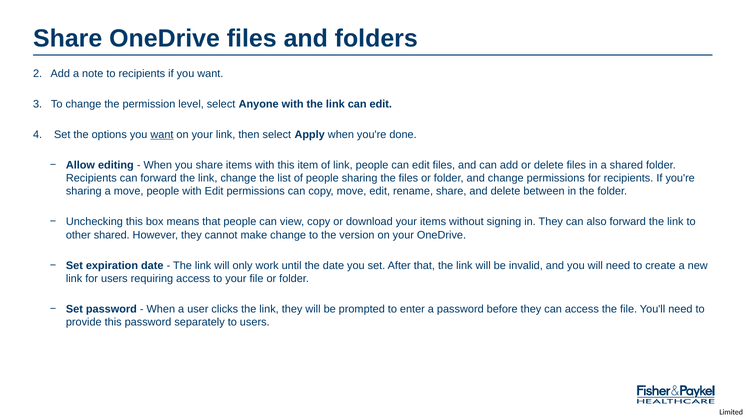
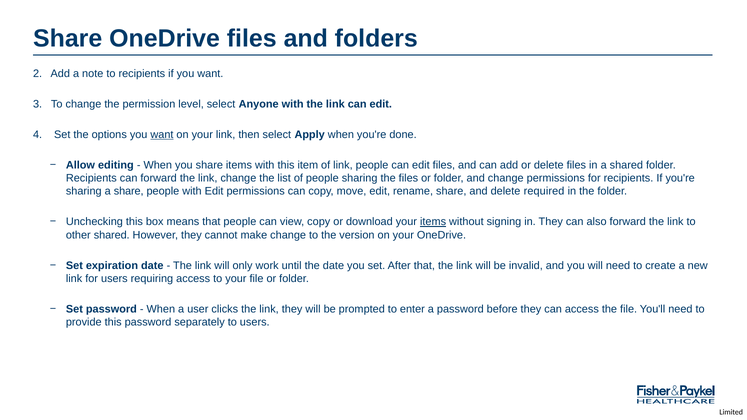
a move: move -> share
between: between -> required
items at (433, 222) underline: none -> present
